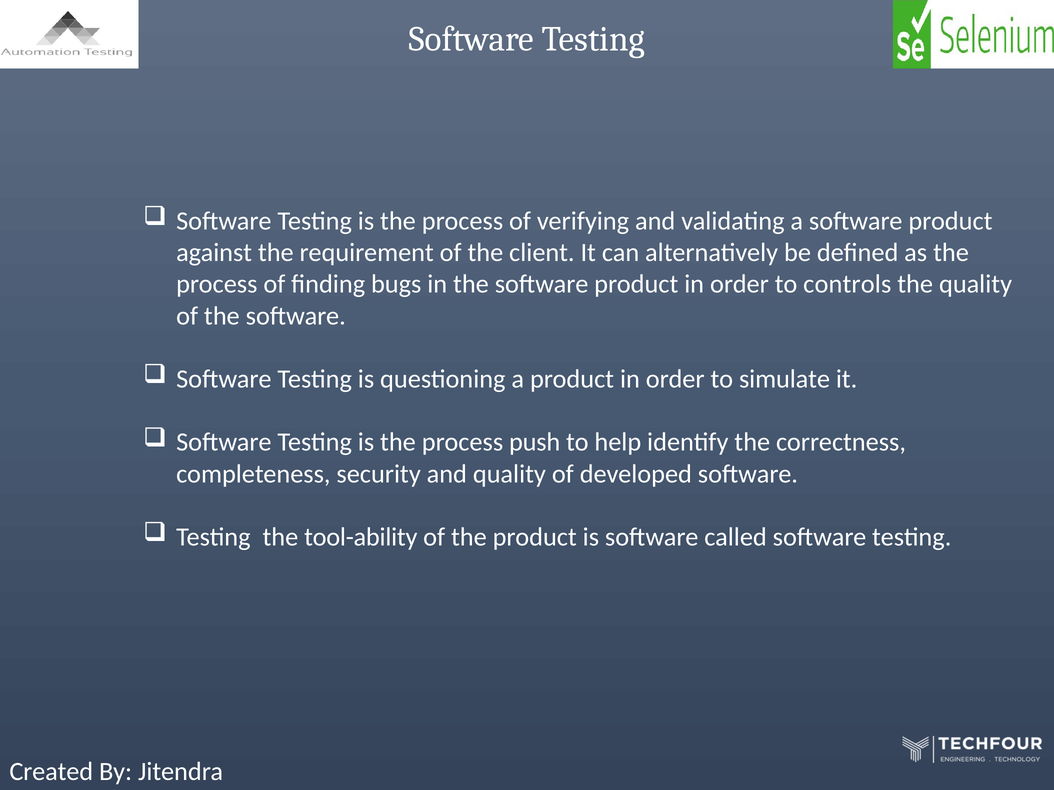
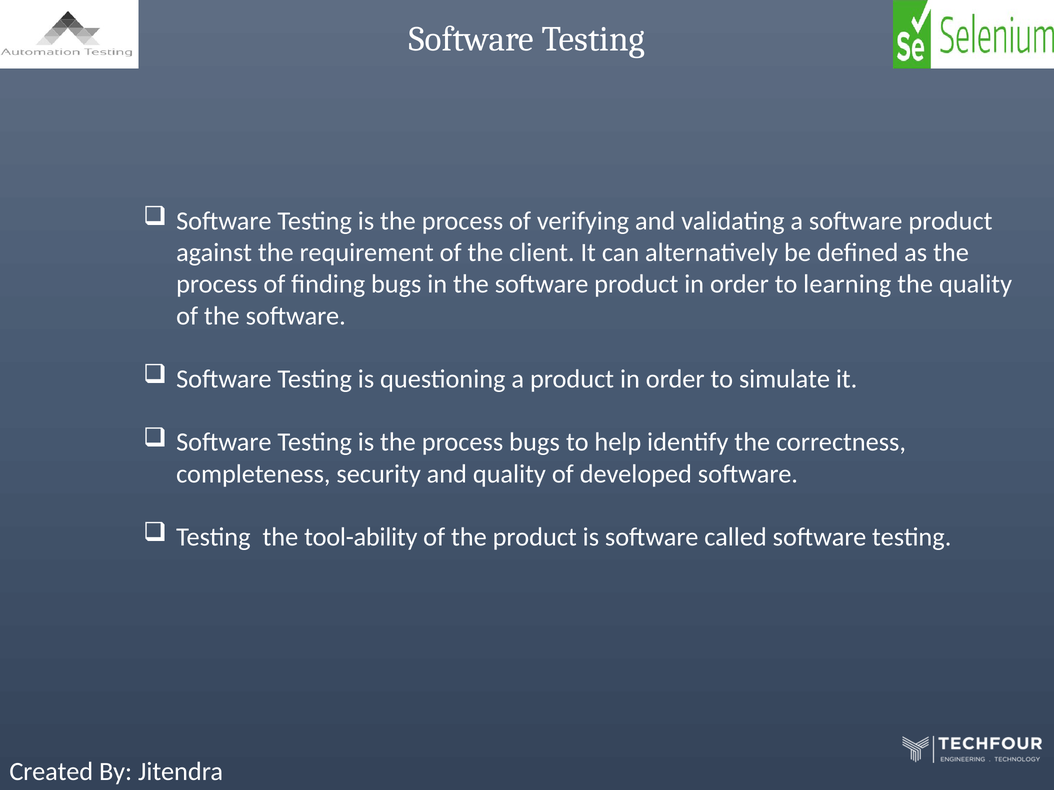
controls: controls -> learning
process push: push -> bugs
